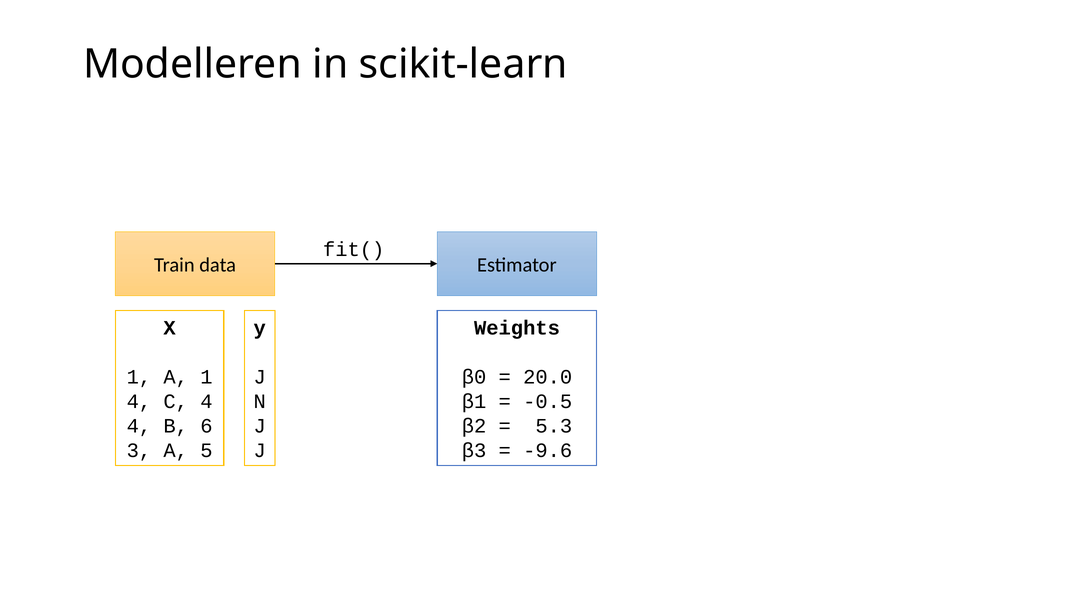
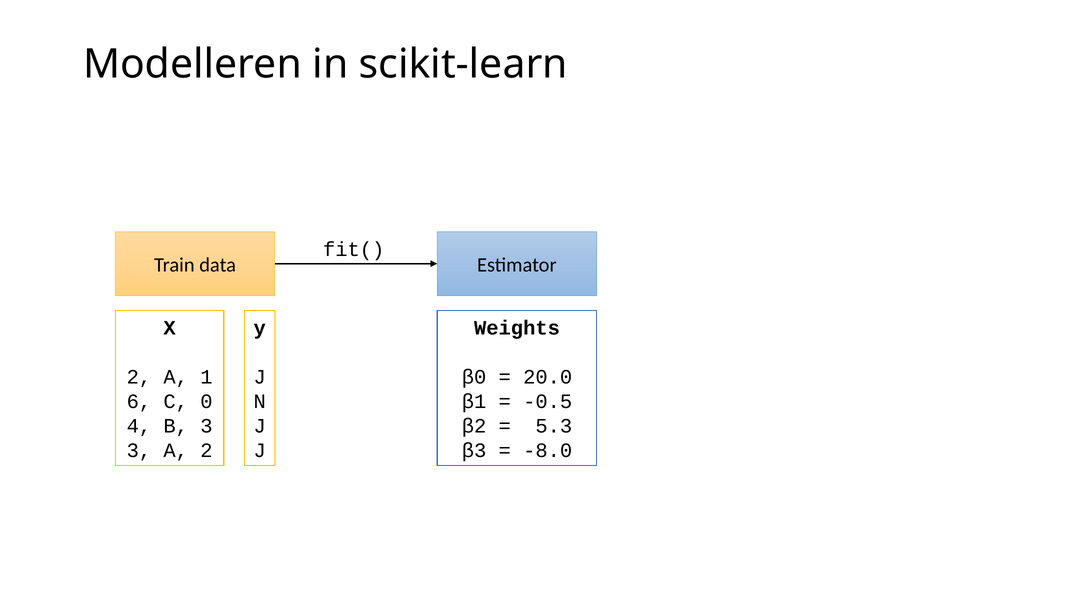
1 at (139, 378): 1 -> 2
4 at (139, 402): 4 -> 6
C 4: 4 -> 0
B 6: 6 -> 3
A 5: 5 -> 2
-9.6: -9.6 -> -8.0
